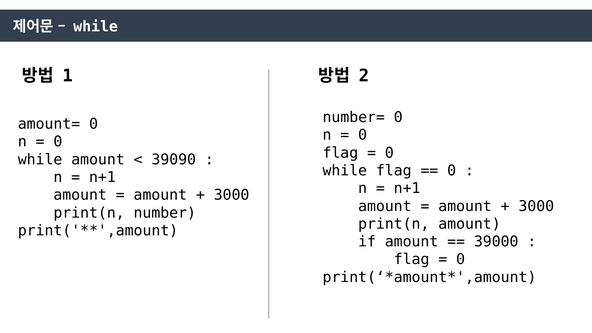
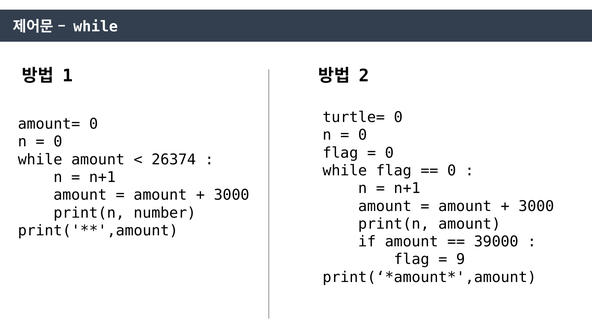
number=: number= -> turtle=
39090: 39090 -> 26374
0 at (461, 259): 0 -> 9
